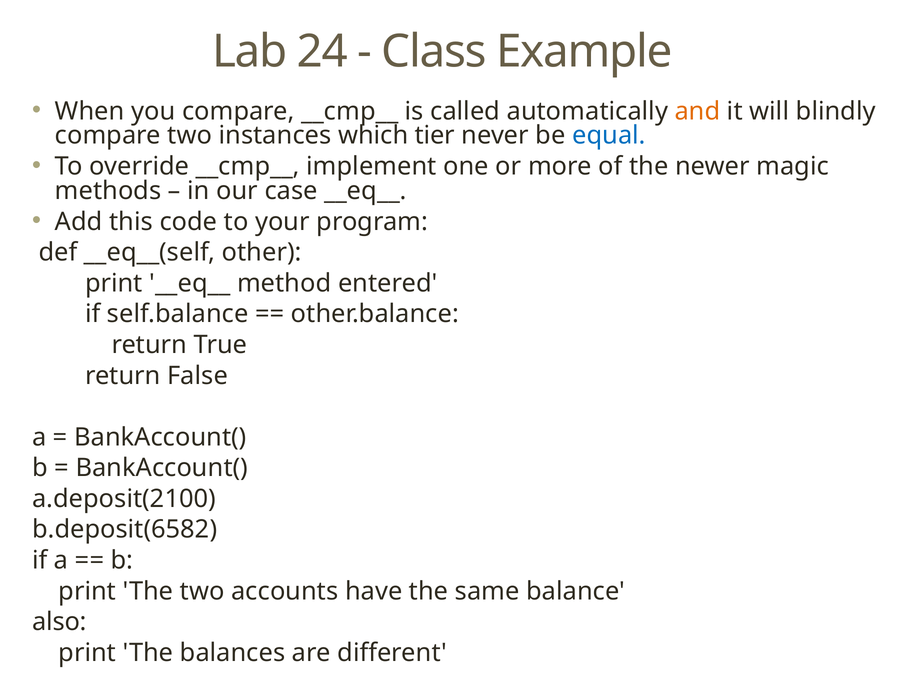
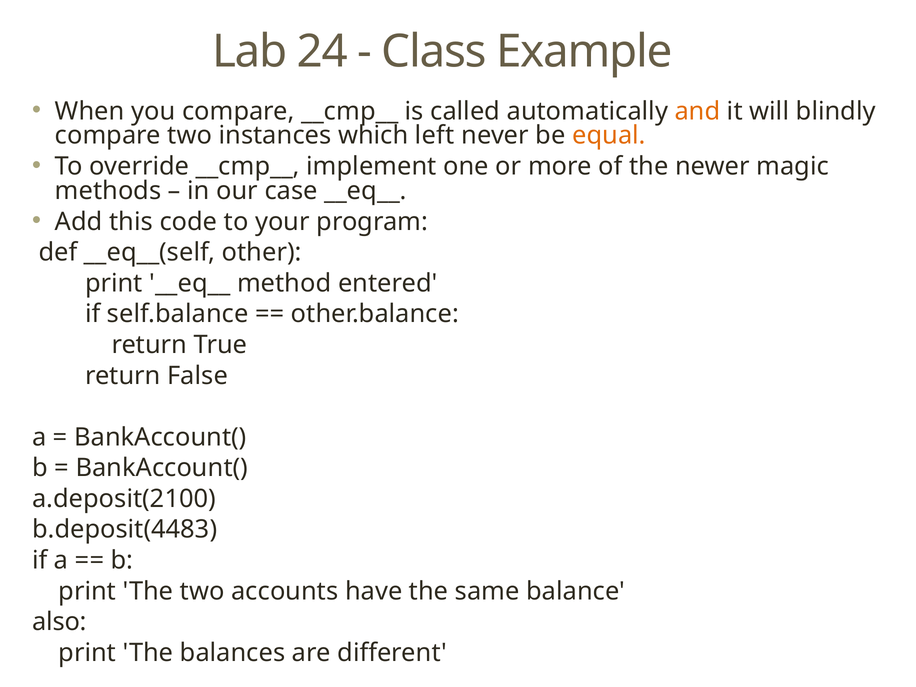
tier: tier -> left
equal colour: blue -> orange
b.deposit(6582: b.deposit(6582 -> b.deposit(4483
